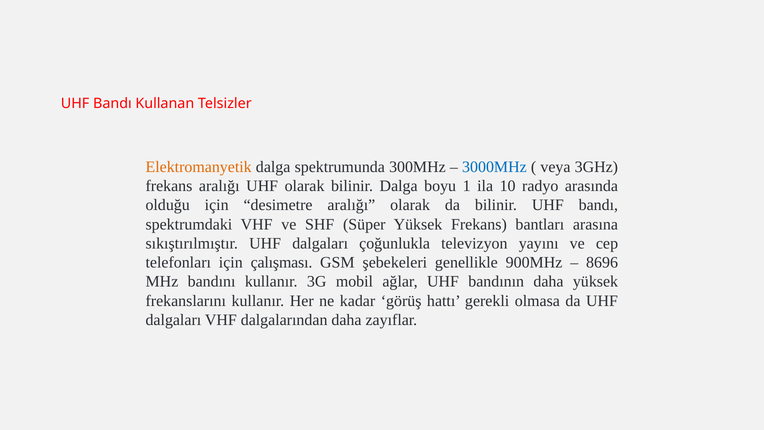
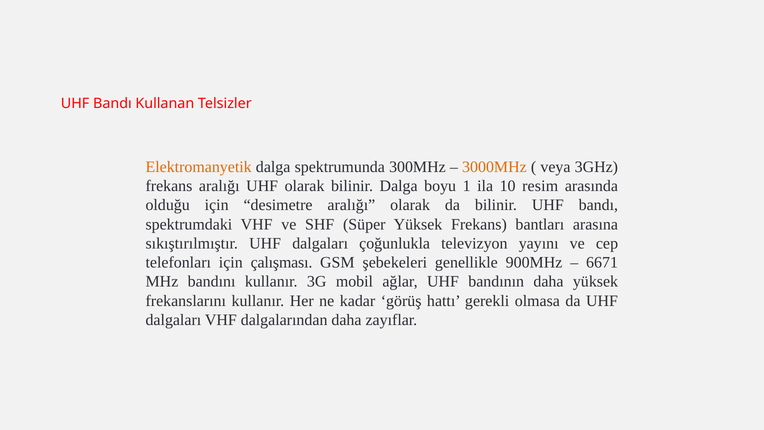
3000MHz colour: blue -> orange
radyo: radyo -> resim
8696: 8696 -> 6671
